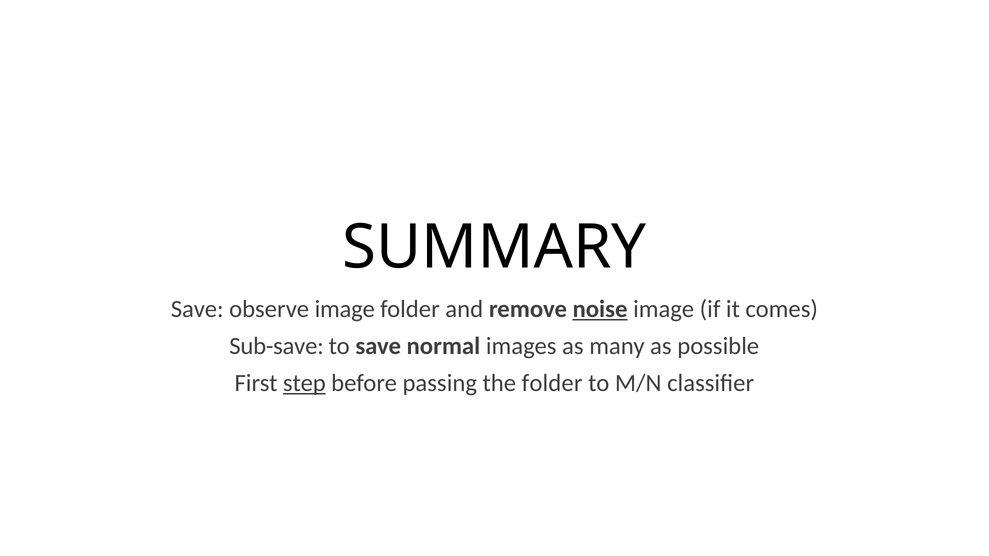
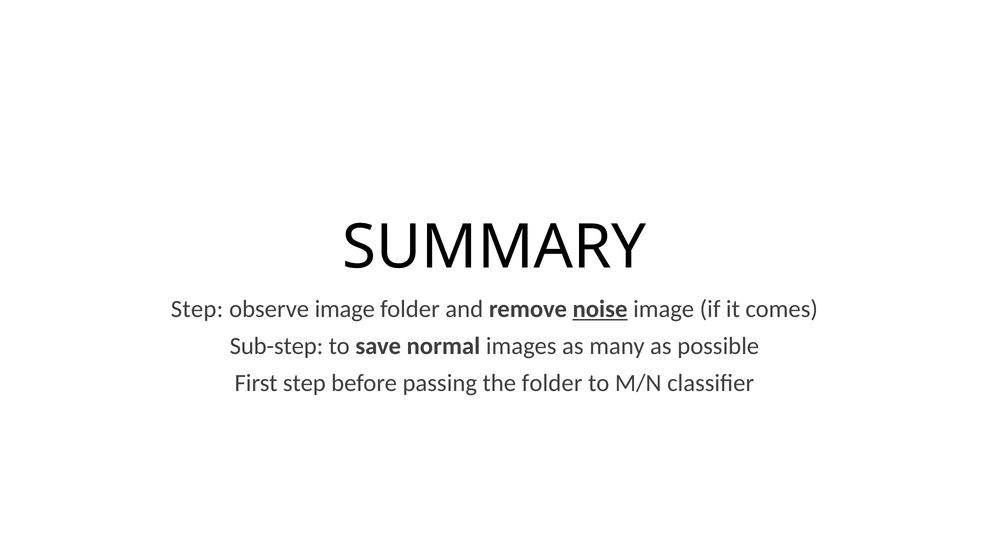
Save at (197, 309): Save -> Step
Sub-save: Sub-save -> Sub-step
step at (304, 383) underline: present -> none
